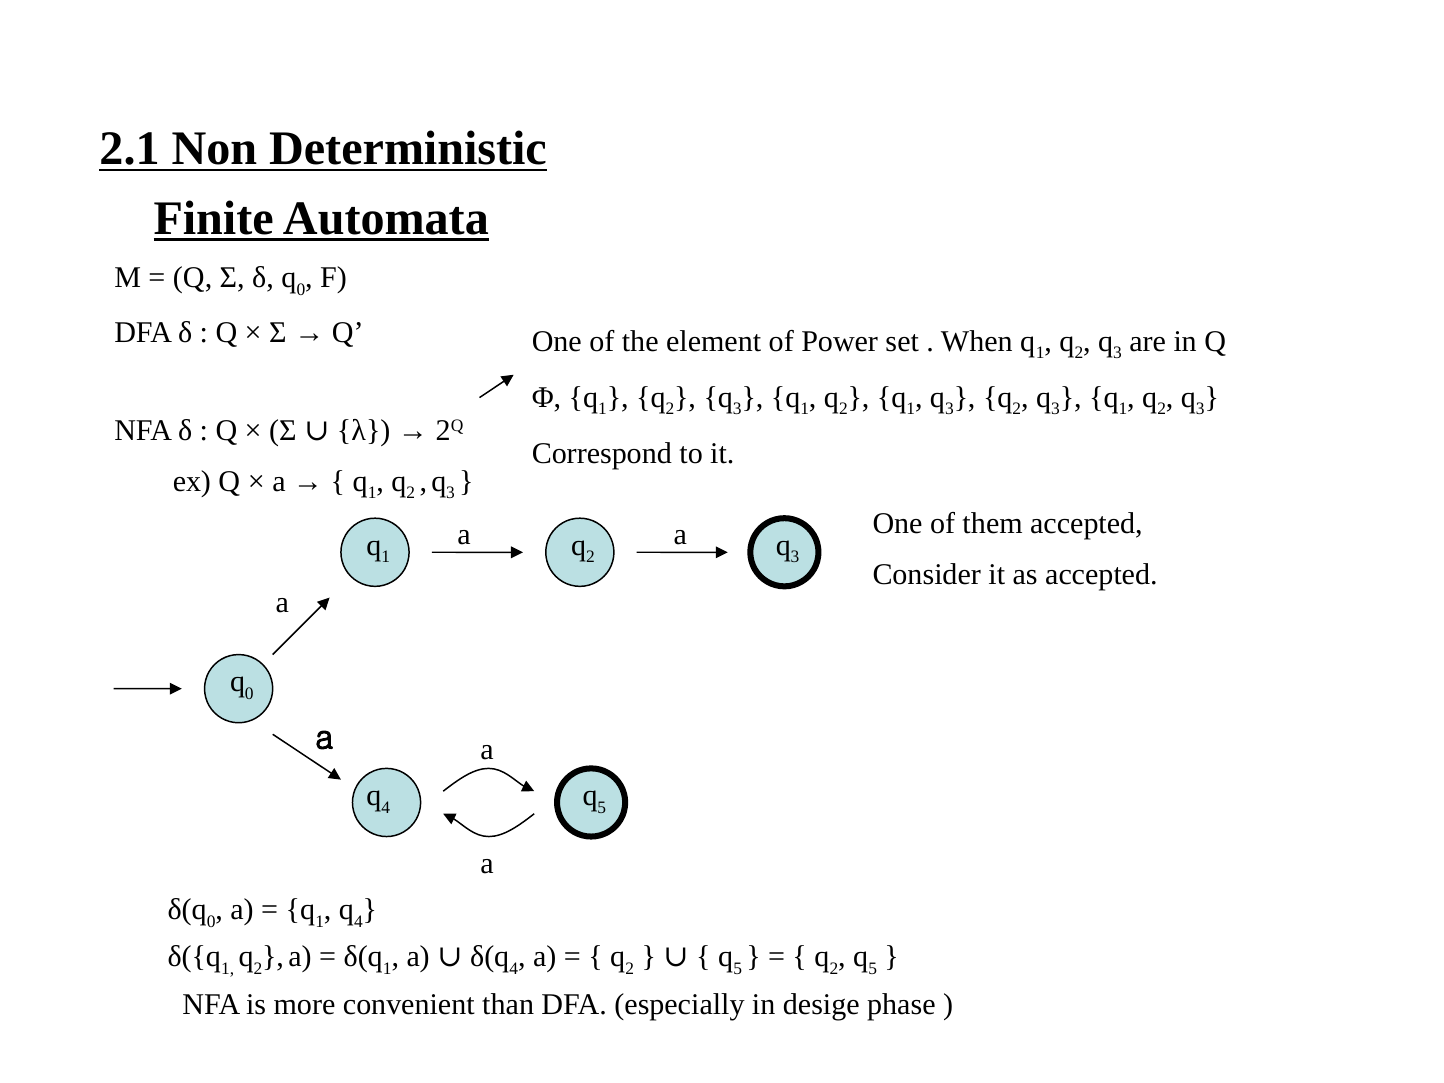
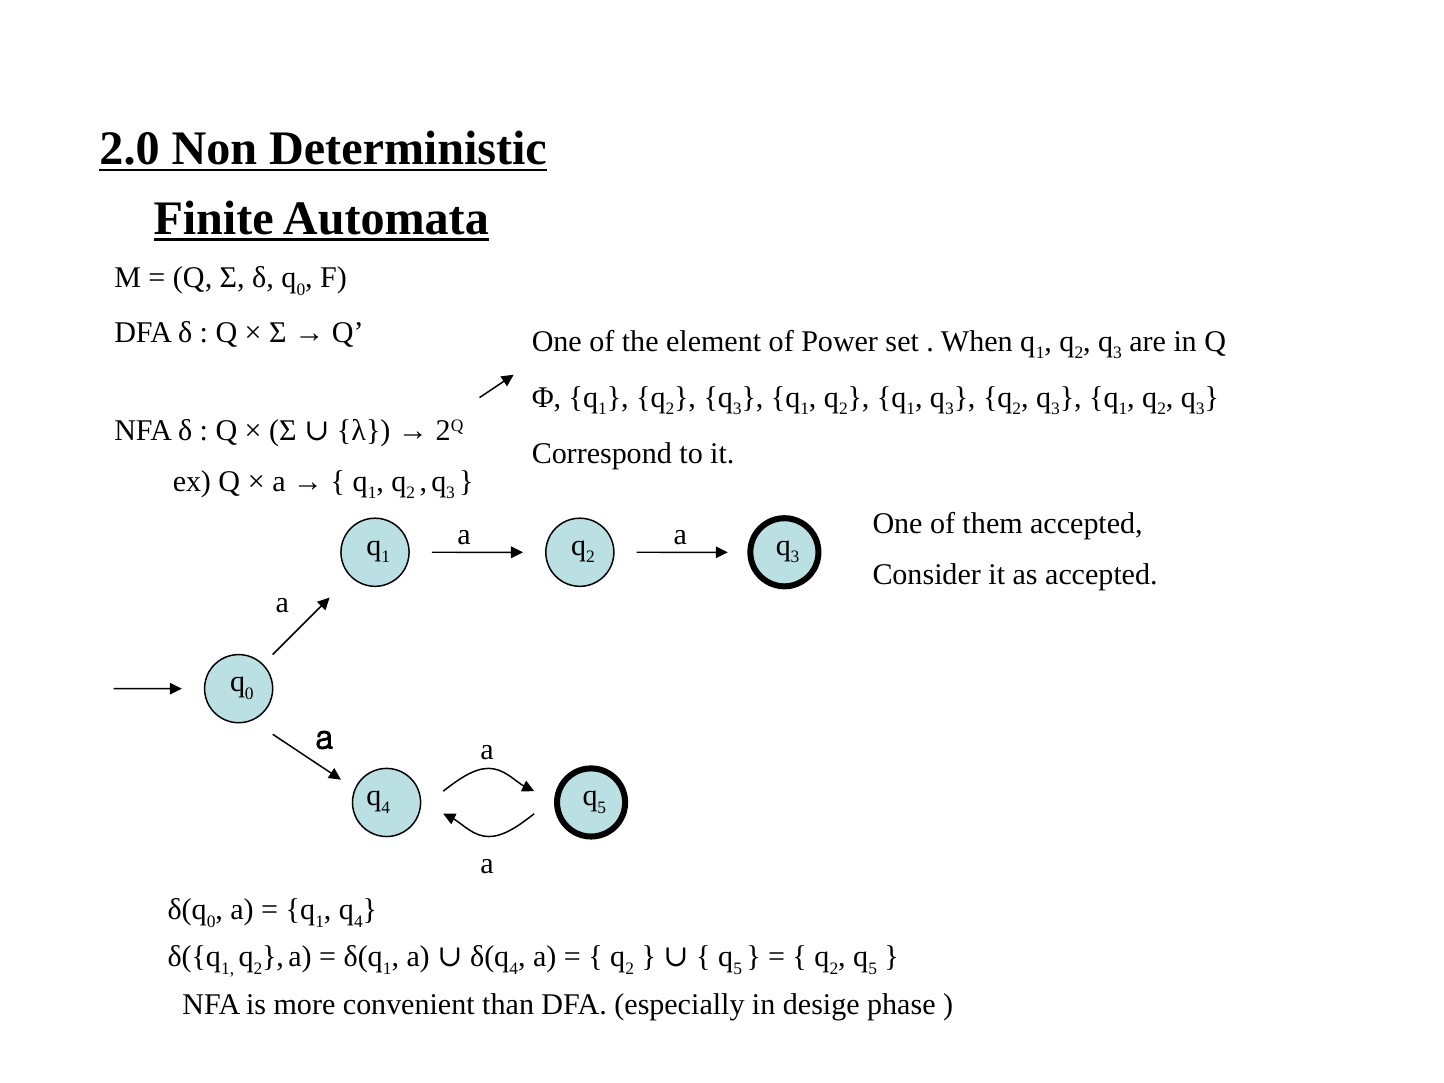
2.1: 2.1 -> 2.0
